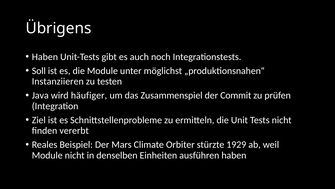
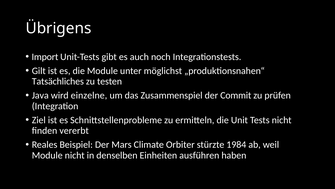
Haben at (45, 57): Haben -> Import
Soll: Soll -> Gilt
Instanziieren: Instanziieren -> Tatsächliches
häufiger: häufiger -> einzelne
1929: 1929 -> 1984
